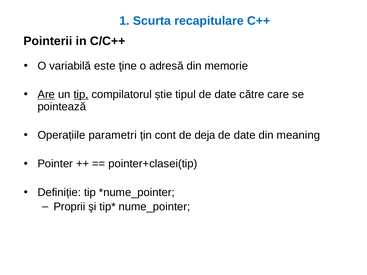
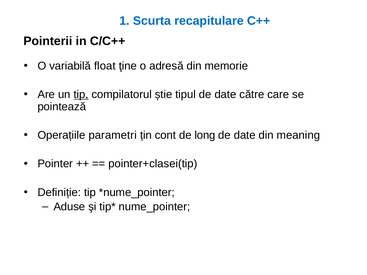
este: este -> float
Are underline: present -> none
deja: deja -> long
Proprii: Proprii -> Aduse
